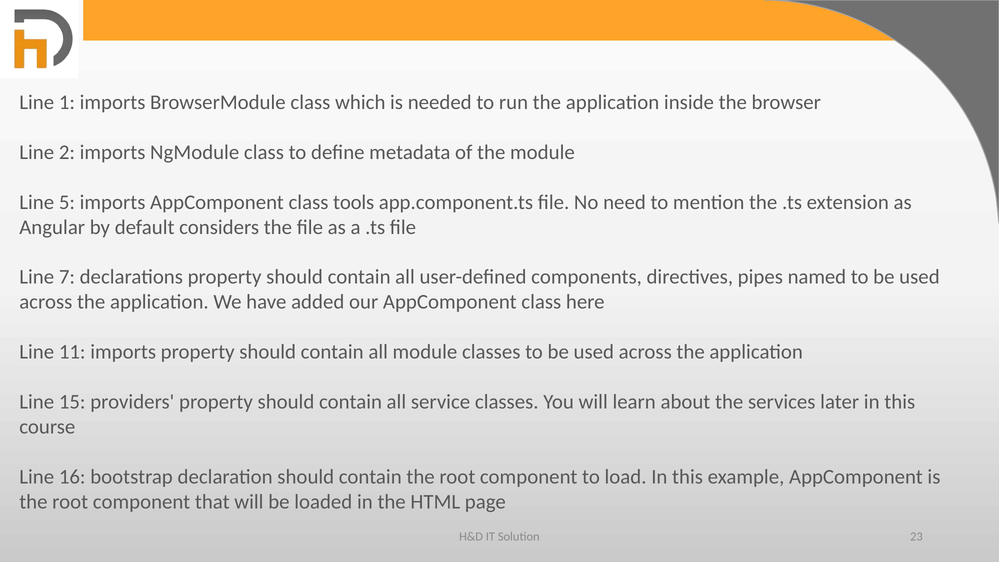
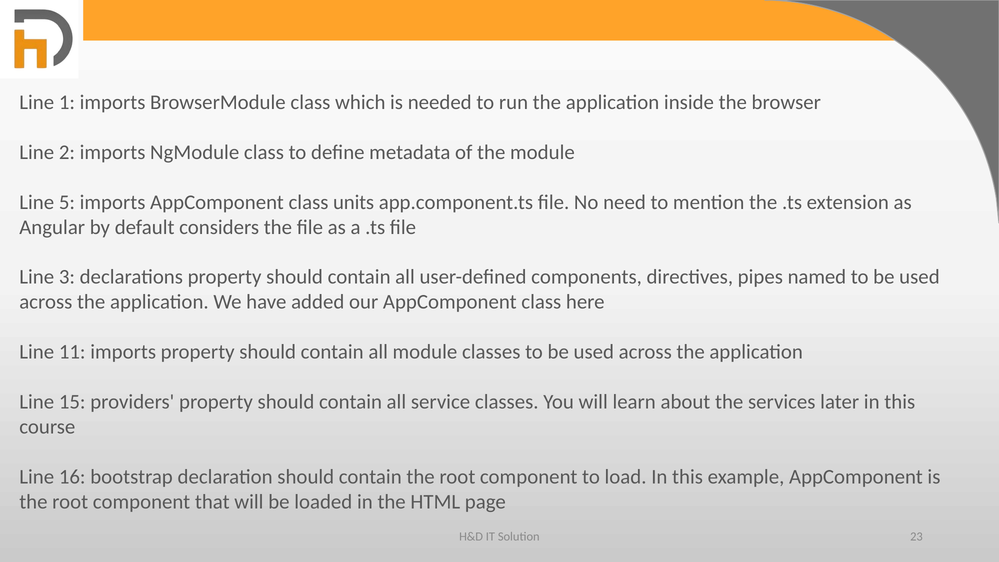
tools: tools -> units
7: 7 -> 3
